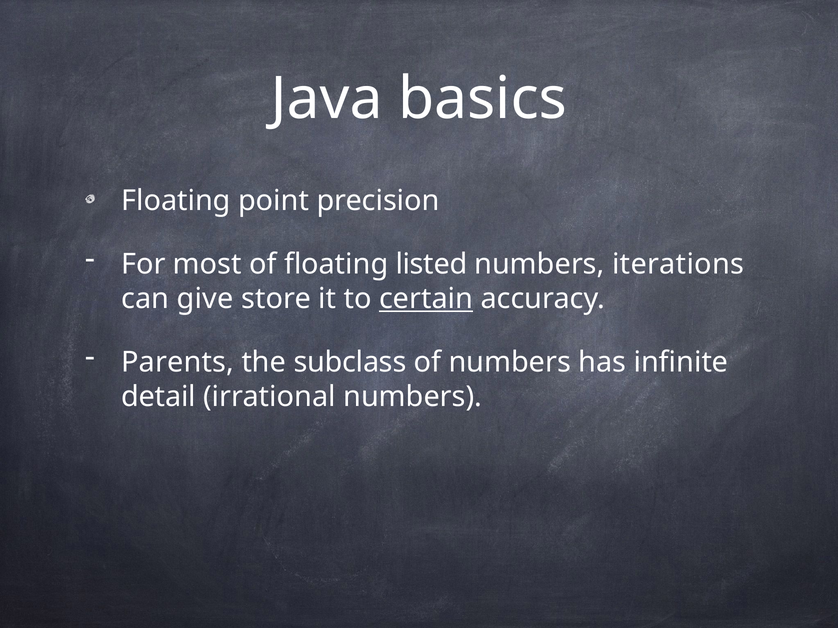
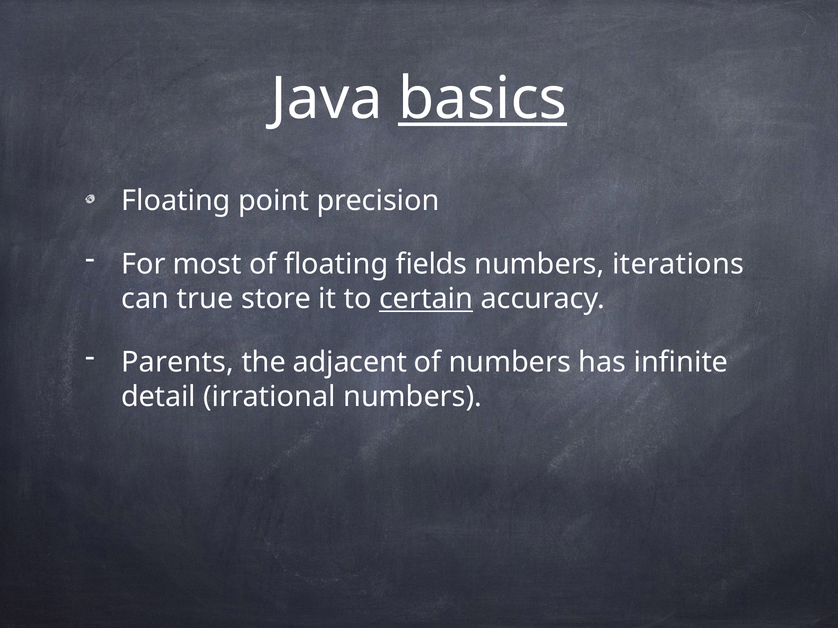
basics underline: none -> present
listed: listed -> fields
give: give -> true
subclass: subclass -> adjacent
